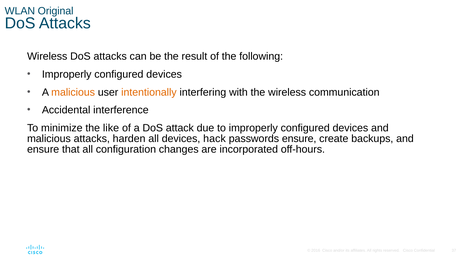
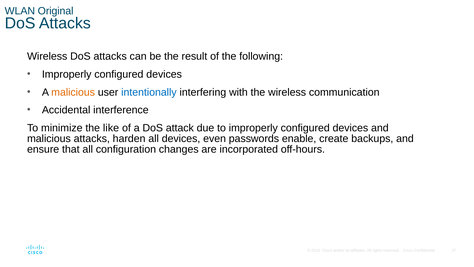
intentionally colour: orange -> blue
hack: hack -> even
passwords ensure: ensure -> enable
